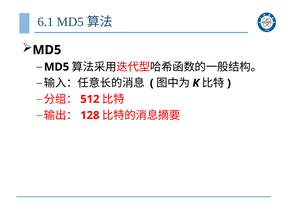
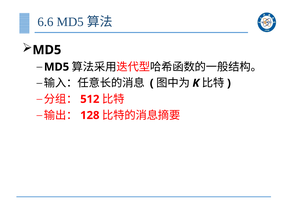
6.1: 6.1 -> 6.6
